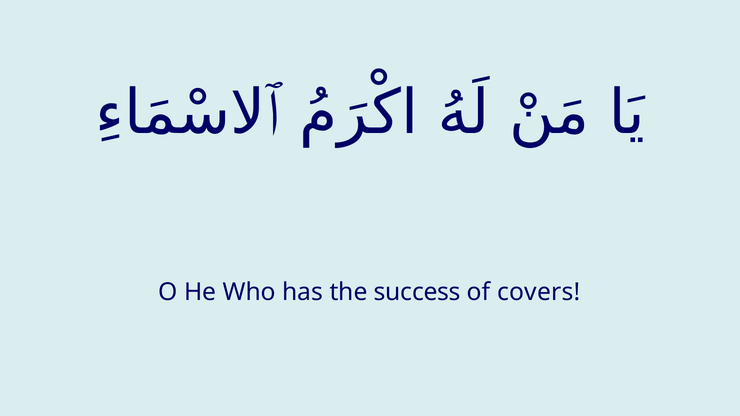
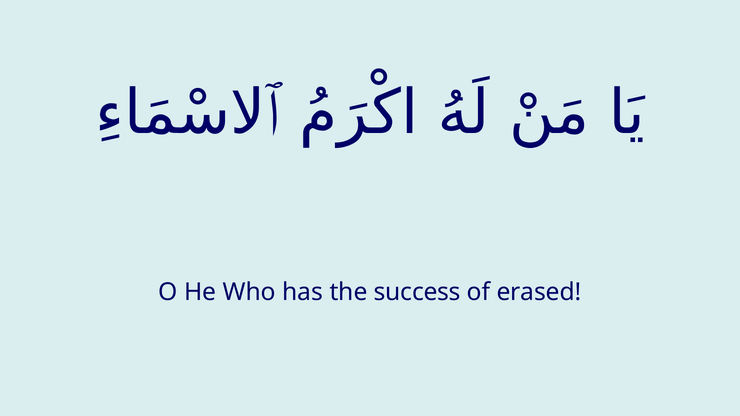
covers: covers -> erased
